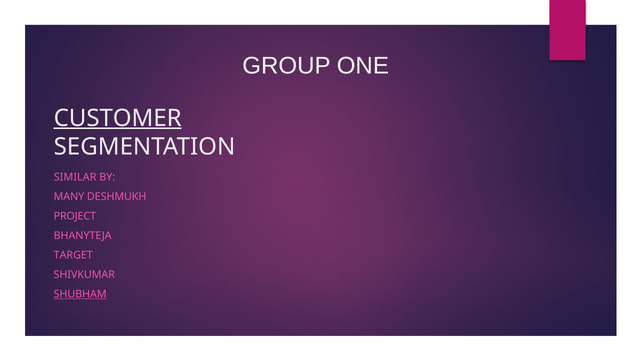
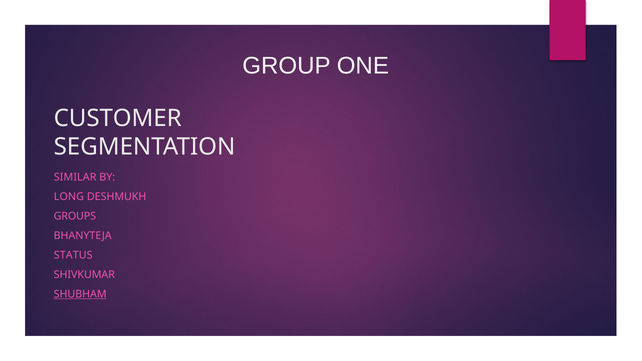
CUSTOMER underline: present -> none
MANY: MANY -> LONG
PROJECT: PROJECT -> GROUPS
TARGET: TARGET -> STATUS
